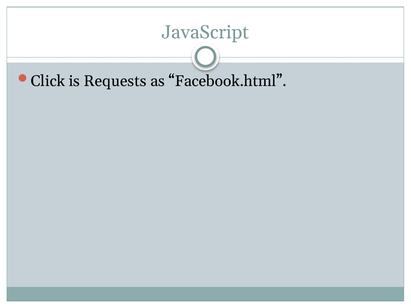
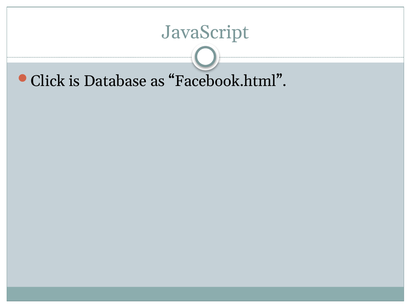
Requests: Requests -> Database
